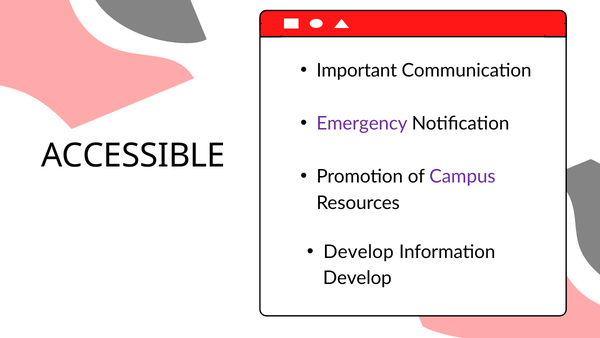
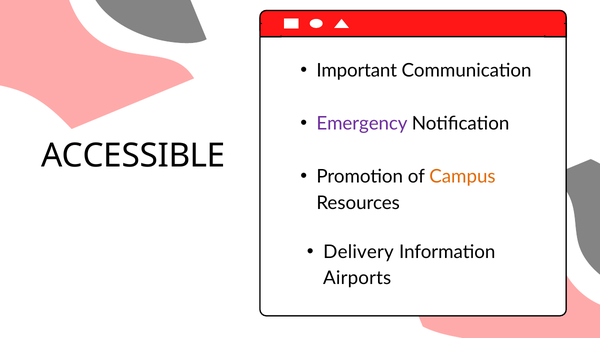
Campus colour: purple -> orange
Develop at (358, 252): Develop -> Delivery
Develop at (357, 278): Develop -> Airports
